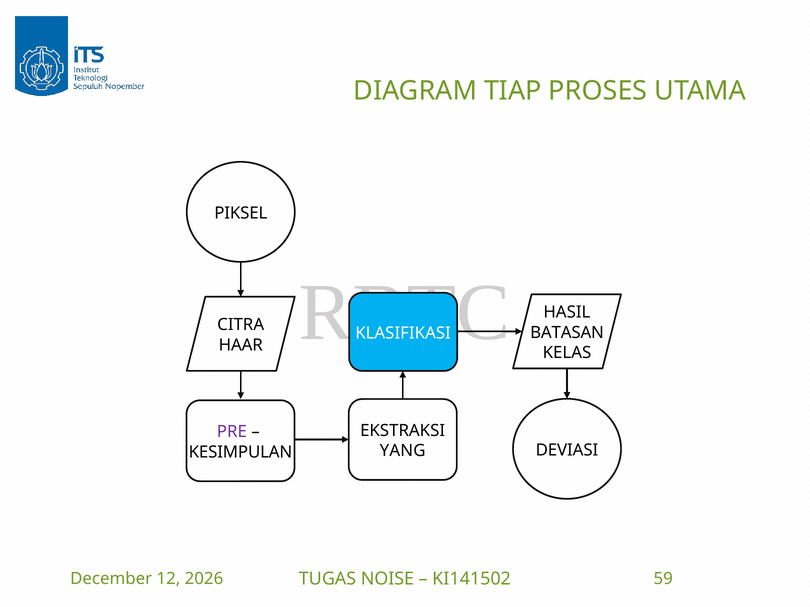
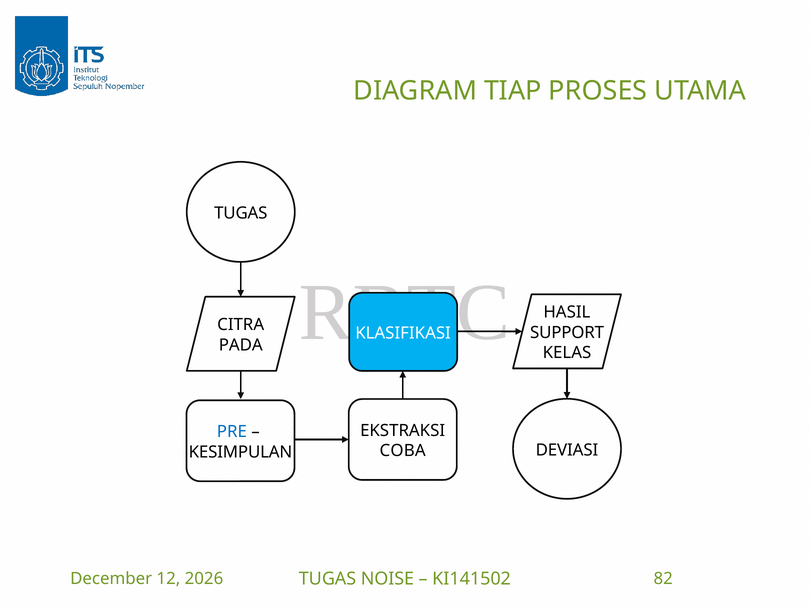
PIKSEL at (241, 213): PIKSEL -> TUGAS
BATASAN: BATASAN -> SUPPORT
HAAR: HAAR -> PADA
PRE colour: purple -> blue
YANG: YANG -> COBA
59: 59 -> 82
